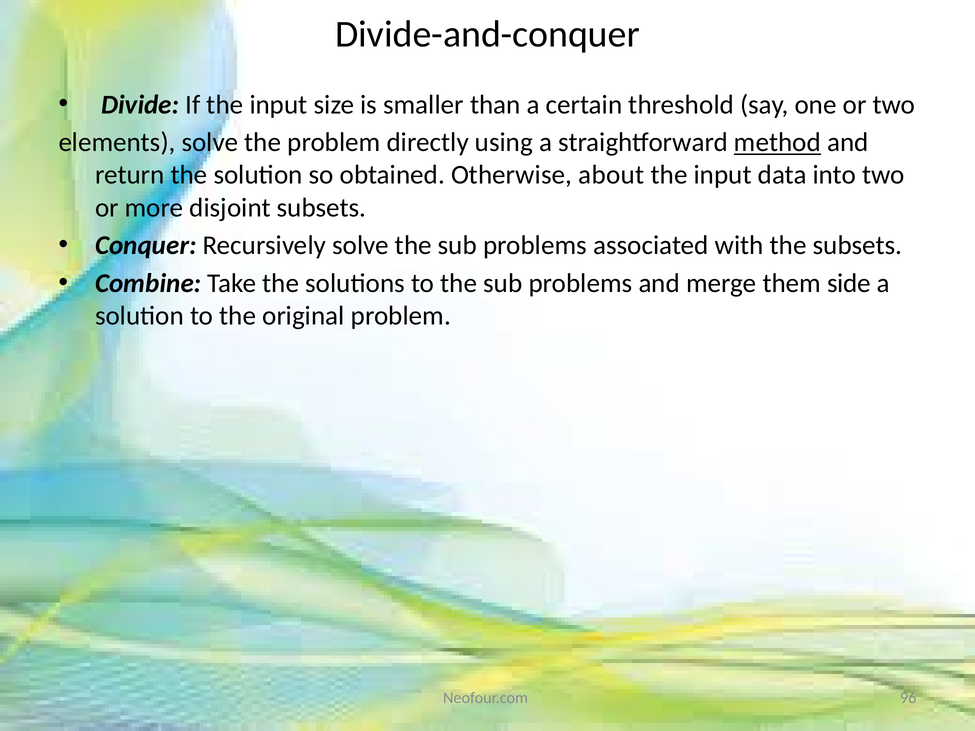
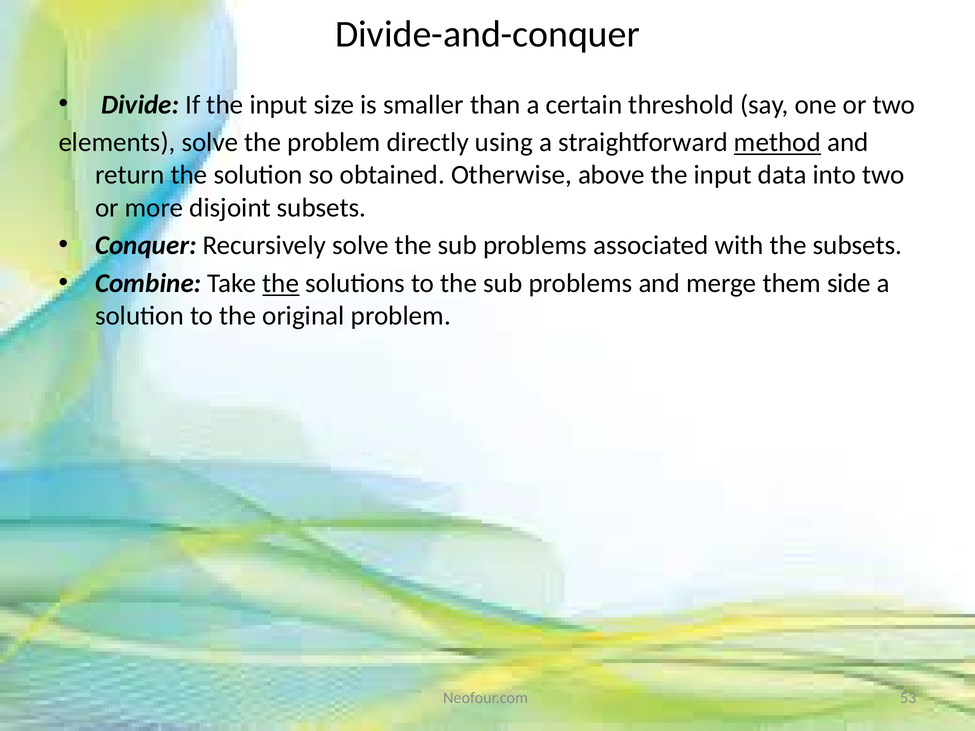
about: about -> above
the at (281, 284) underline: none -> present
96: 96 -> 53
